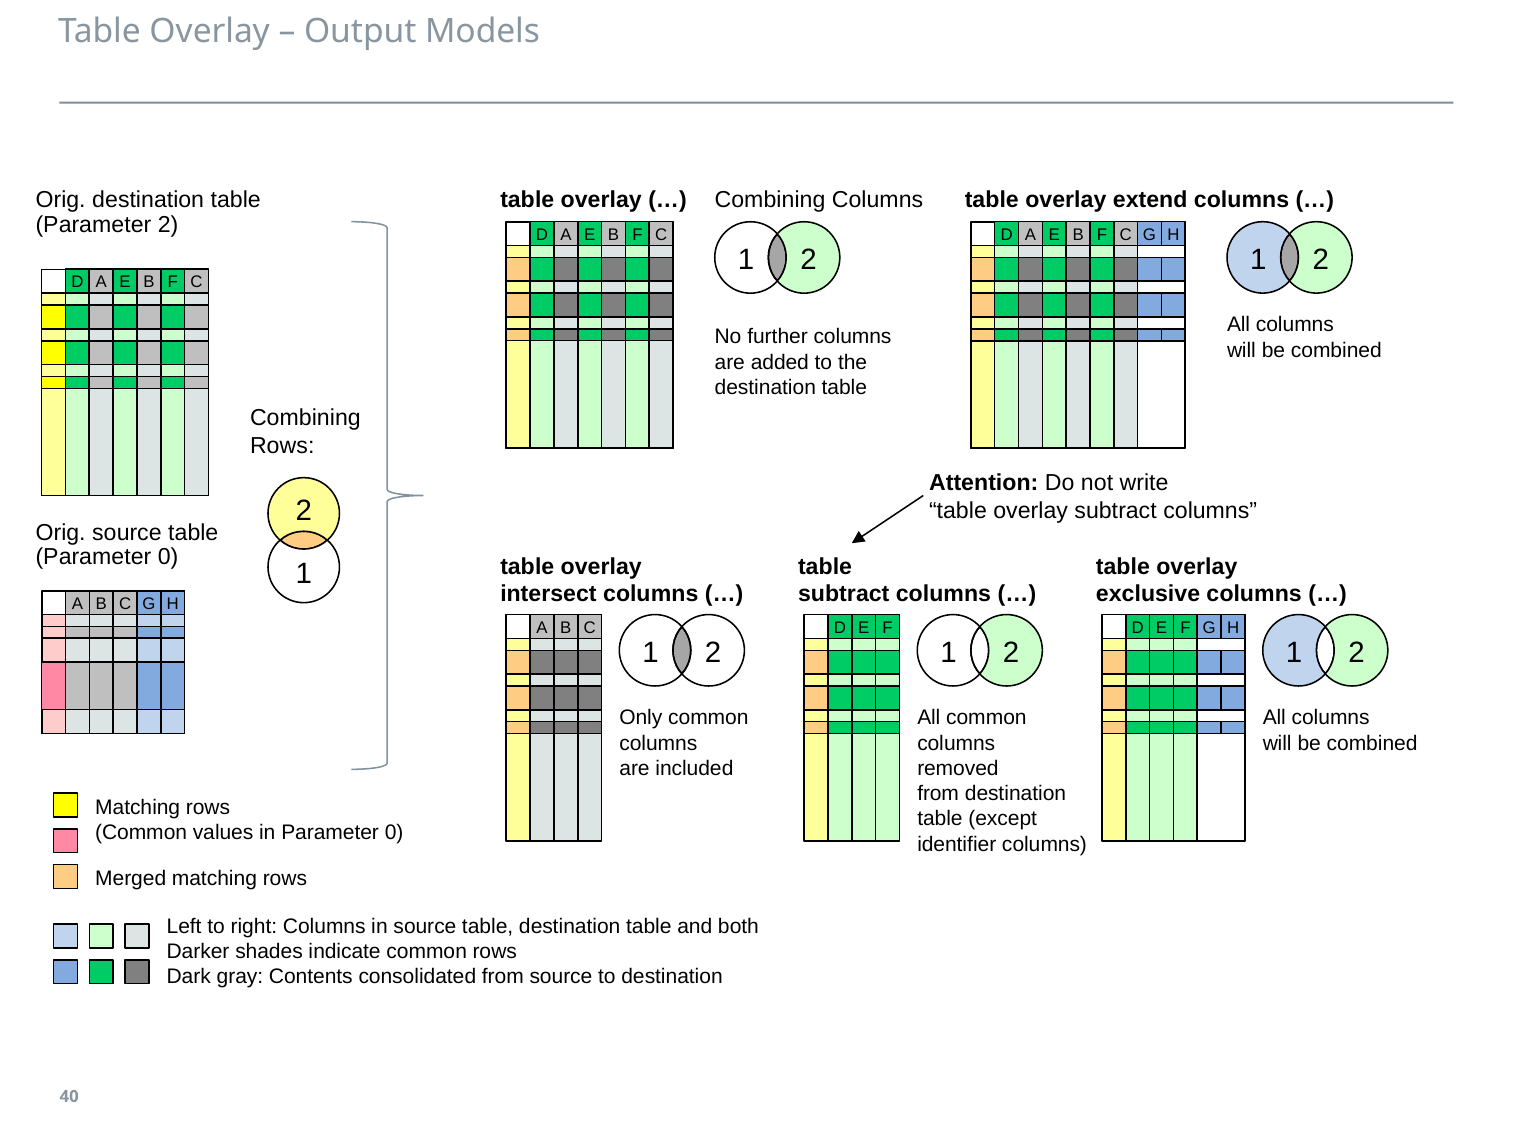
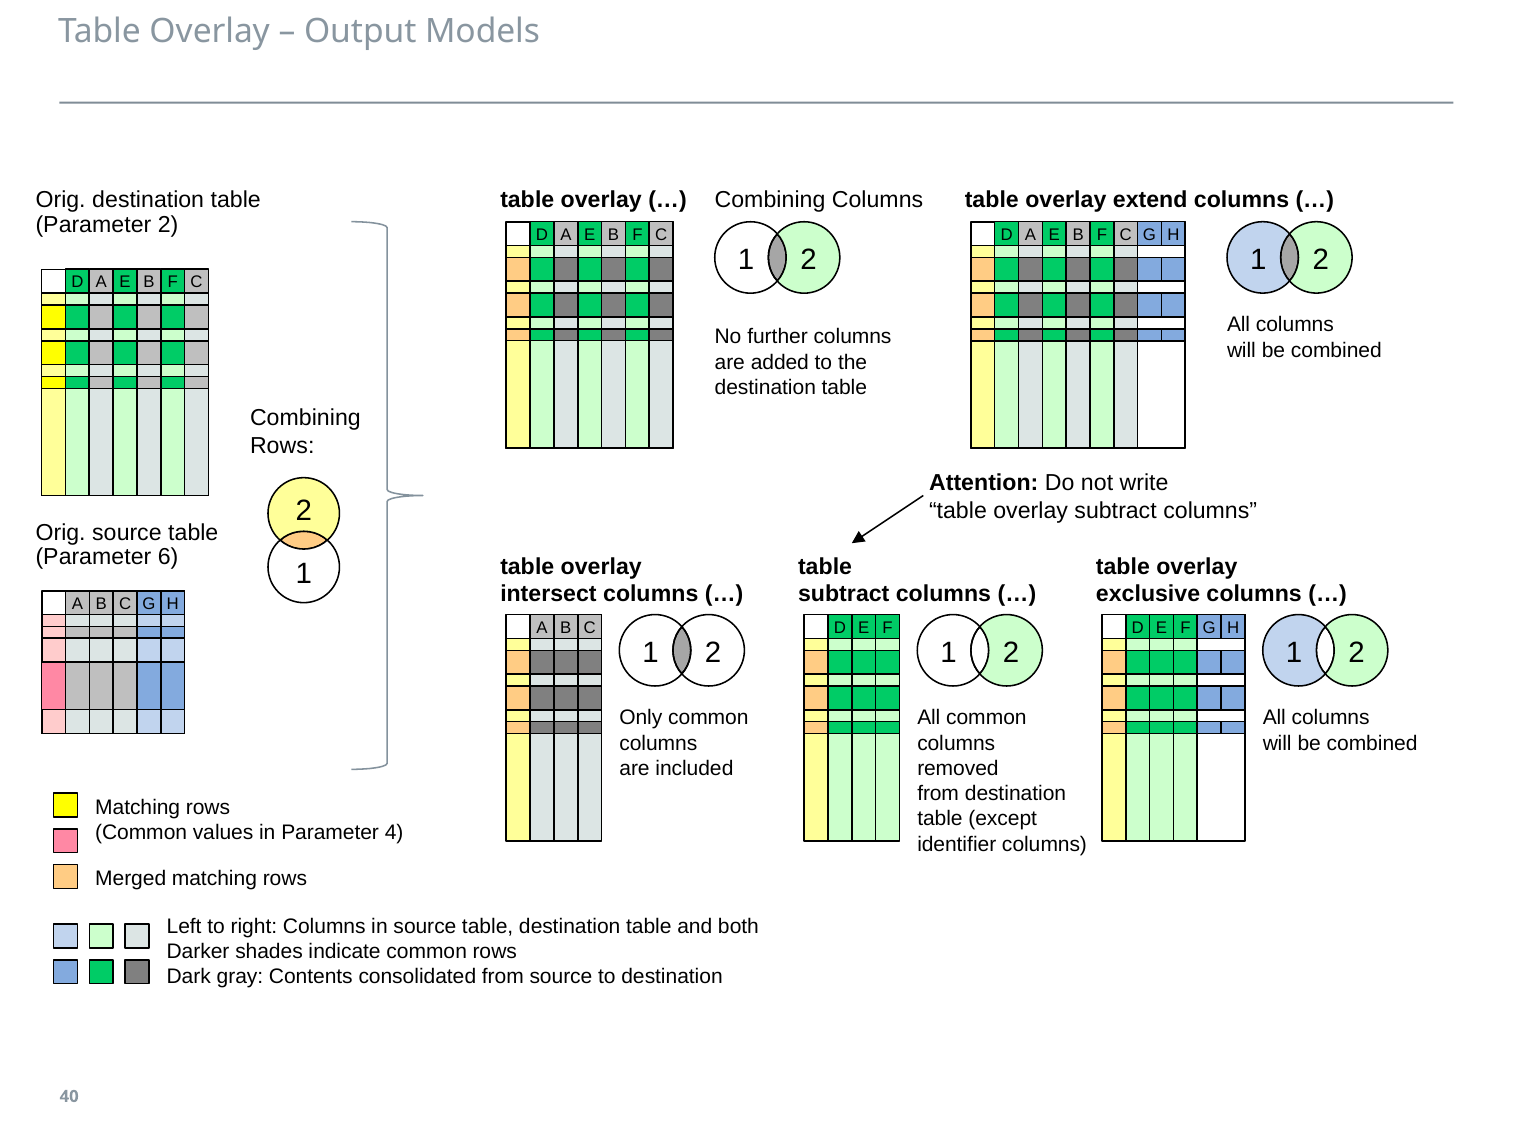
0 at (168, 557): 0 -> 6
in Parameter 0: 0 -> 4
